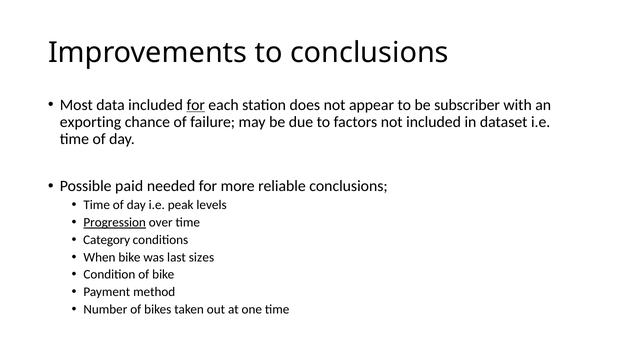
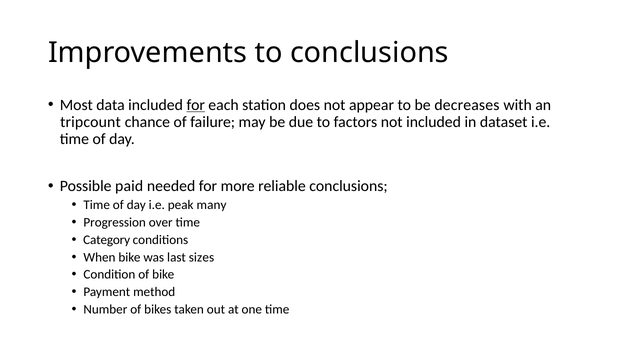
subscriber: subscriber -> decreases
exporting: exporting -> tripcount
levels: levels -> many
Progression underline: present -> none
